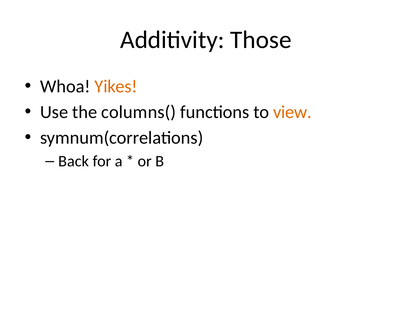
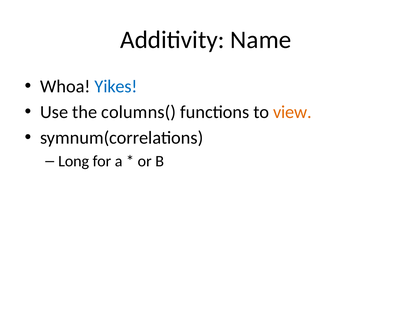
Those: Those -> Name
Yikes colour: orange -> blue
Back: Back -> Long
